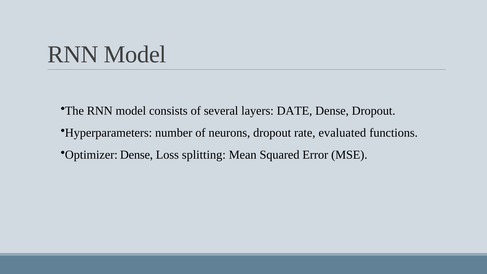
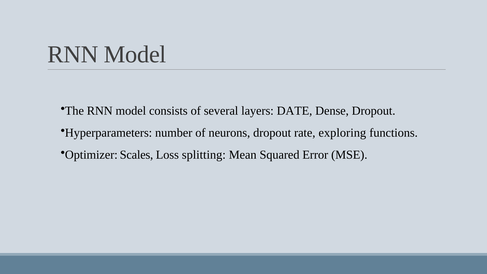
evaluated: evaluated -> exploring
Optimizer Dense: Dense -> Scales
